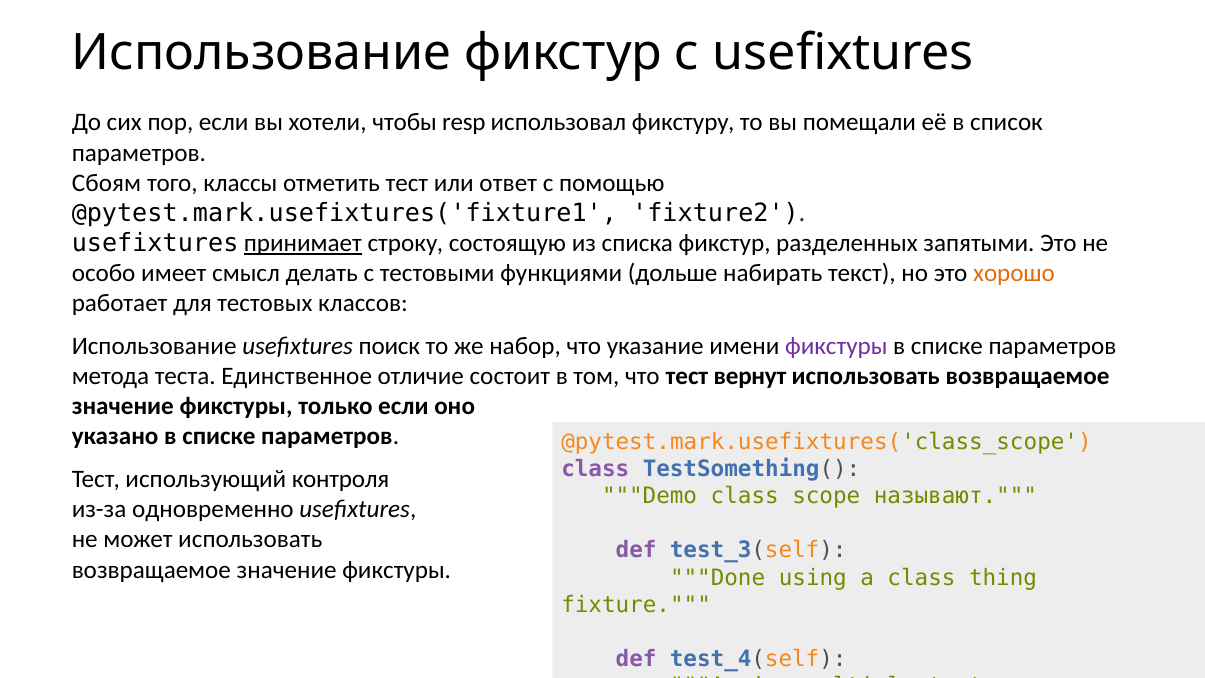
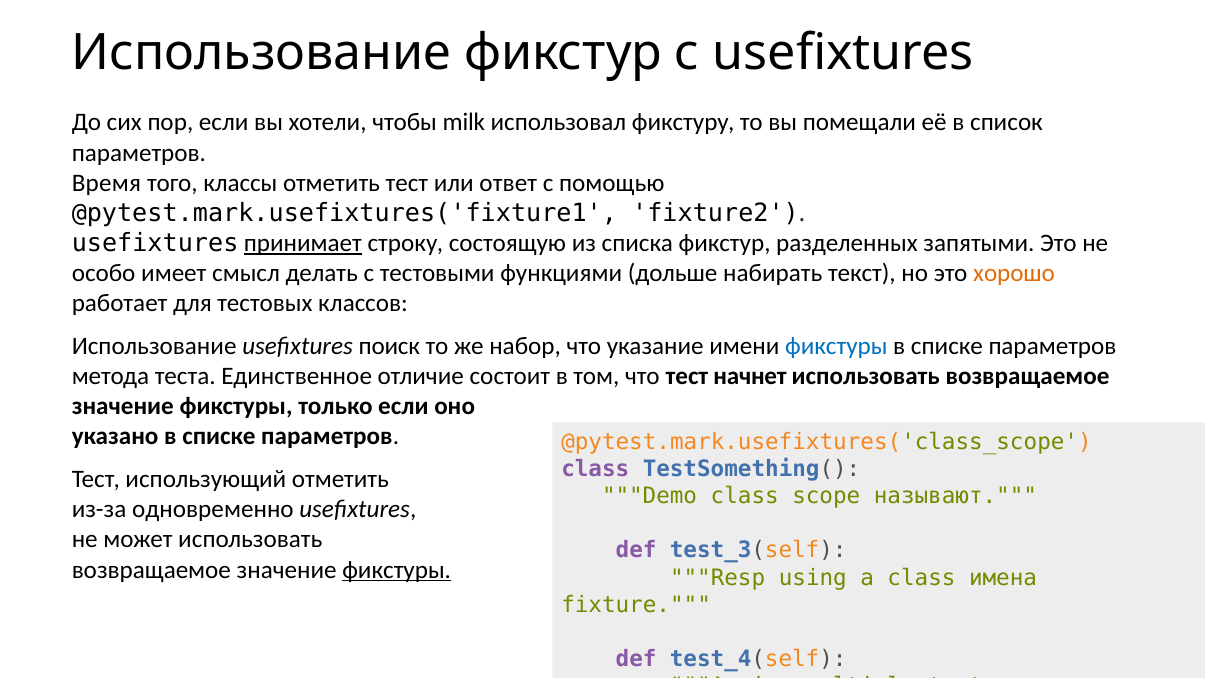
resp: resp -> milk
Сбоям: Сбоям -> Время
фикстуры at (836, 346) colour: purple -> blue
вернут: вернут -> начнет
использующий контроля: контроля -> отметить
фикстуры at (397, 570) underline: none -> present
Done: Done -> Resp
thing: thing -> имена
